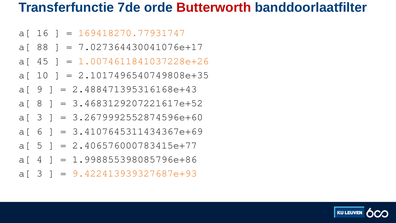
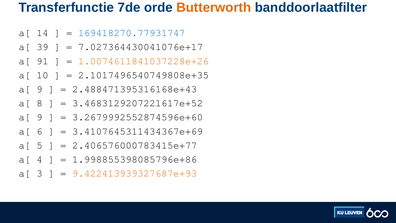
Butterworth colour: red -> orange
16: 16 -> 14
169418270.77931747 colour: orange -> blue
88: 88 -> 39
45: 45 -> 91
3 at (40, 117): 3 -> 9
